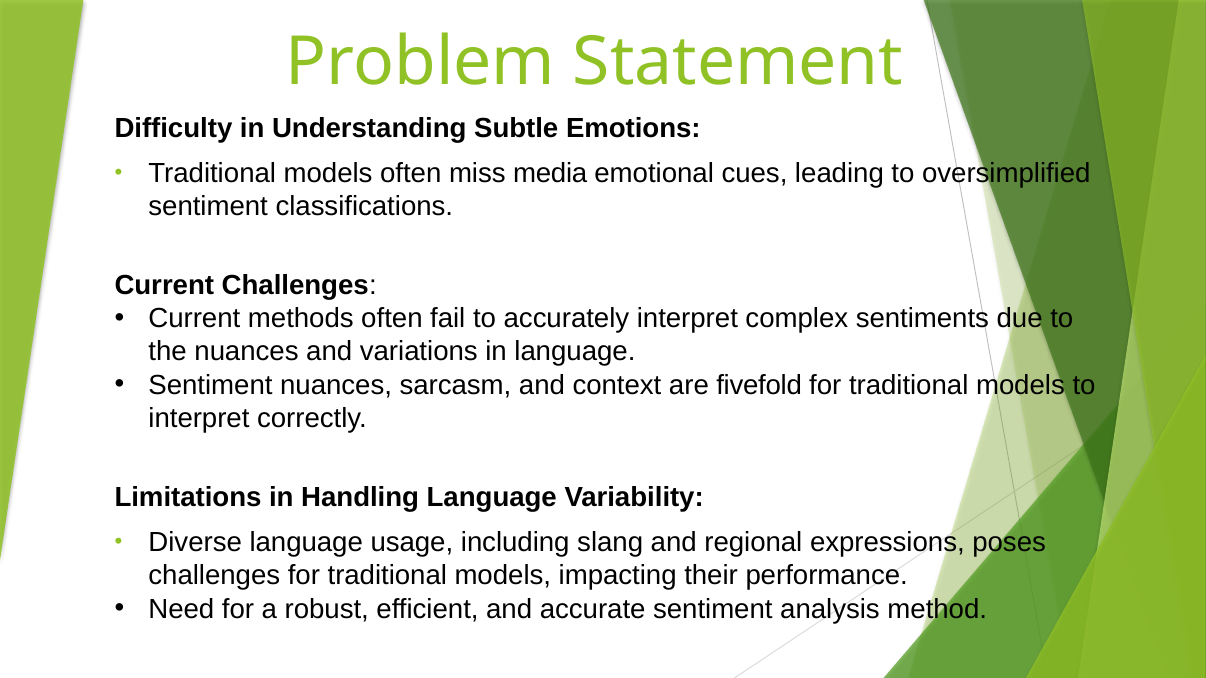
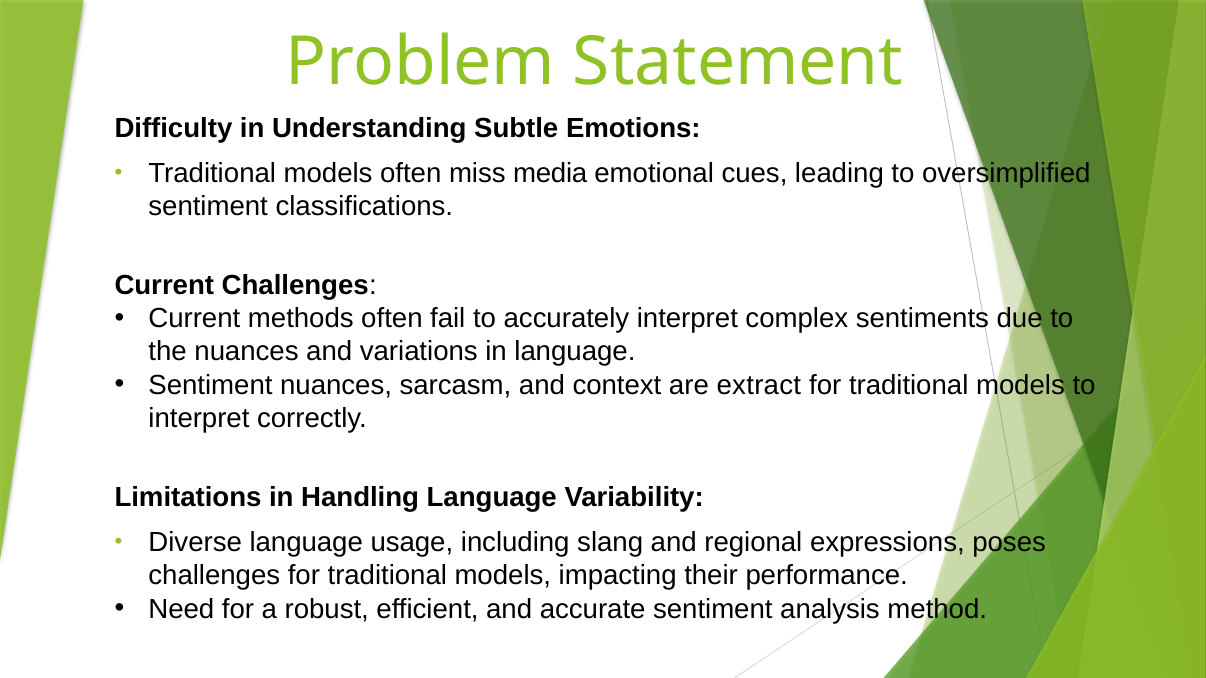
fivefold: fivefold -> extract
